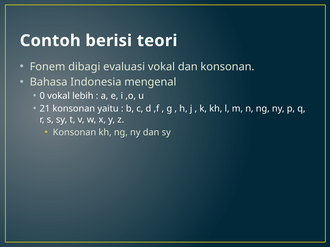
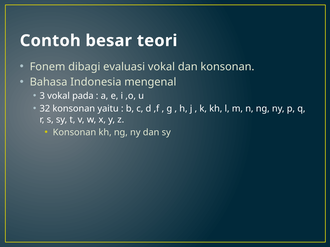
berisi: berisi -> besar
0: 0 -> 3
lebih: lebih -> pada
21: 21 -> 32
